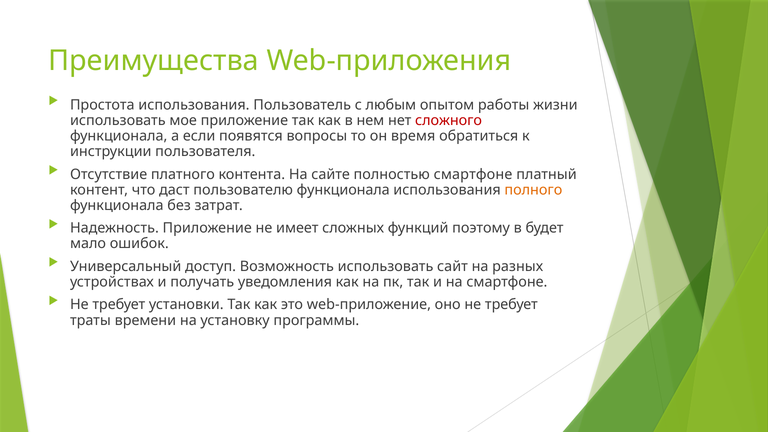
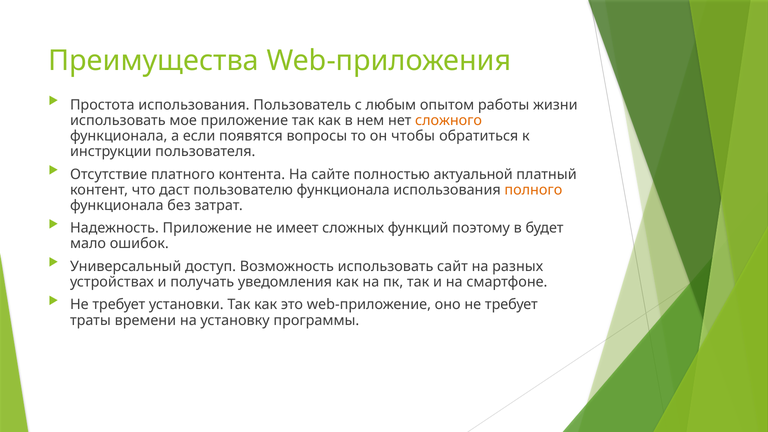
сложного colour: red -> orange
время: время -> чтобы
полностью смартфоне: смартфоне -> актуальной
